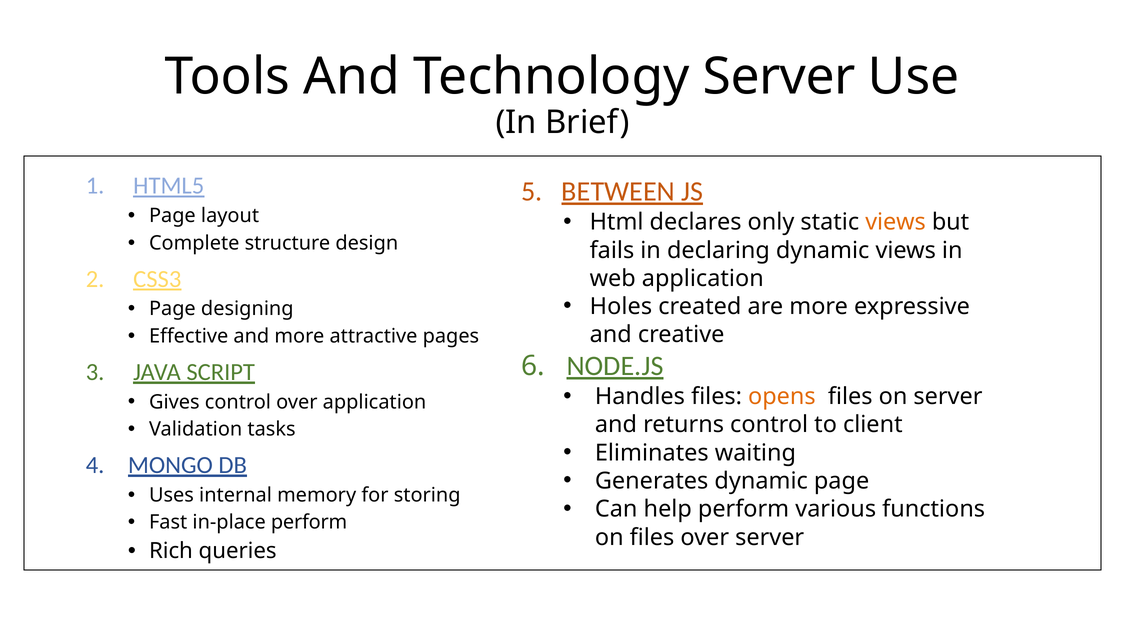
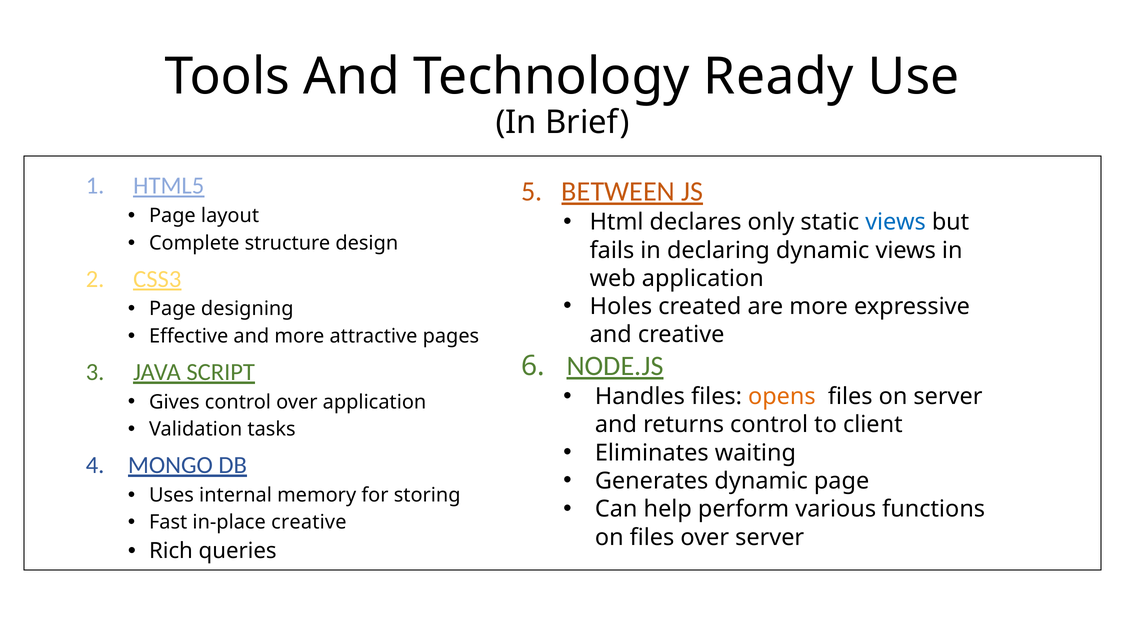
Technology Server: Server -> Ready
views at (896, 222) colour: orange -> blue
in-place perform: perform -> creative
